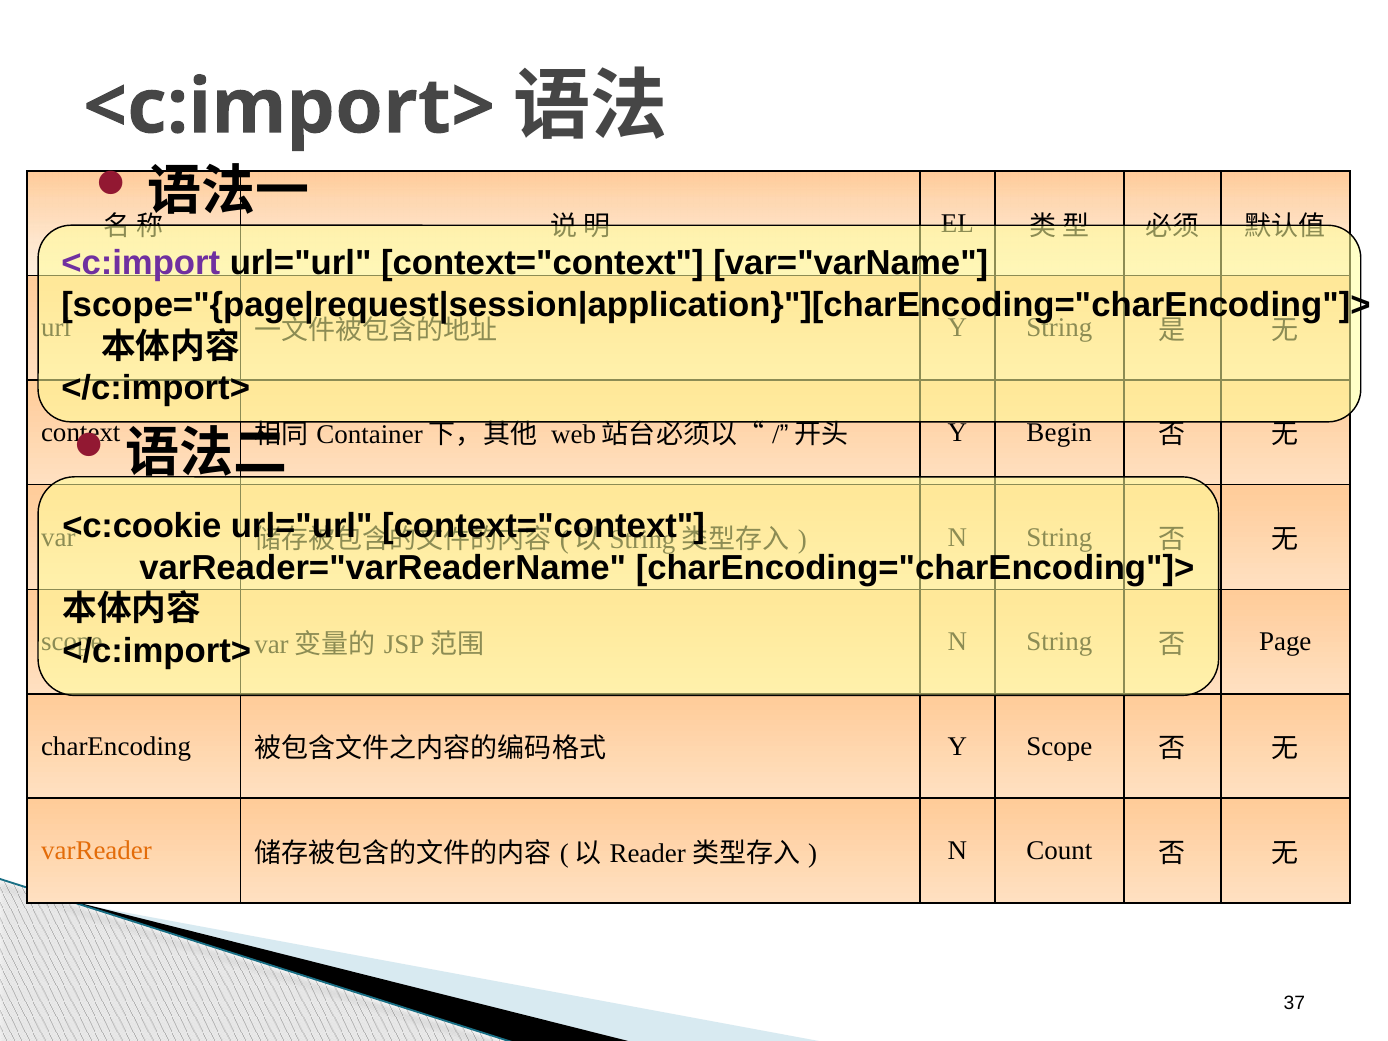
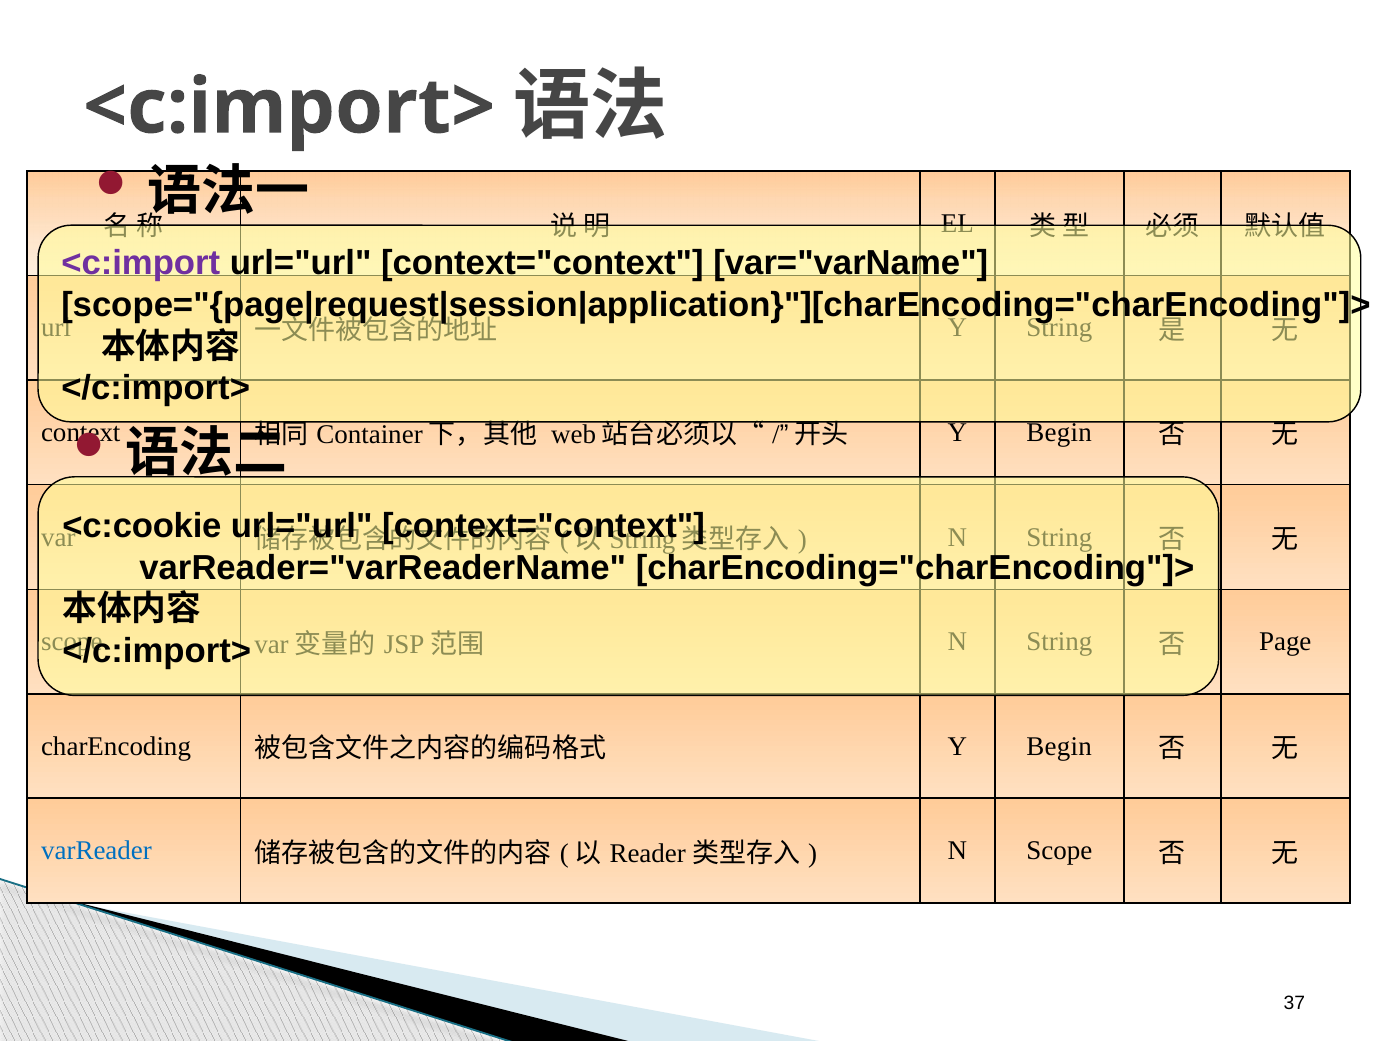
Scope at (1059, 746): Scope -> Begin
varReader colour: orange -> blue
N Count: Count -> Scope
